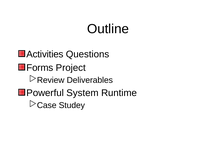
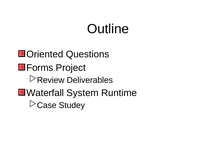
Activities: Activities -> Oriented
Powerful: Powerful -> Waterfall
